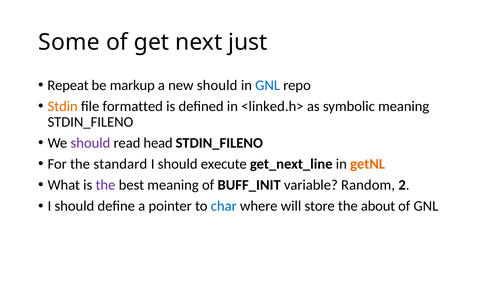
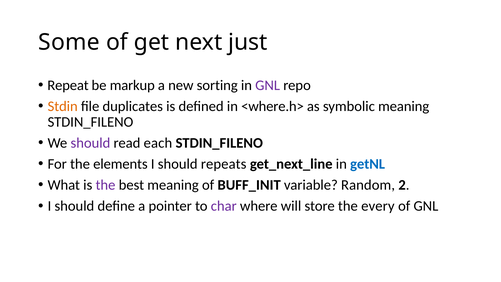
new should: should -> sorting
GNL at (268, 85) colour: blue -> purple
formatted: formatted -> duplicates
<linked.h>: <linked.h> -> <where.h>
head: head -> each
standard: standard -> elements
execute: execute -> repeats
getNL colour: orange -> blue
char colour: blue -> purple
about: about -> every
